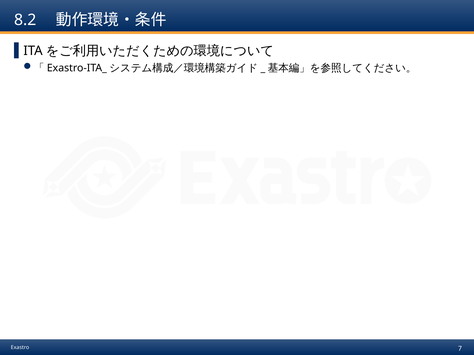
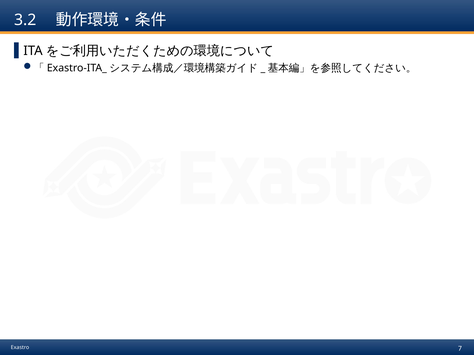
8.2: 8.2 -> 3.2
